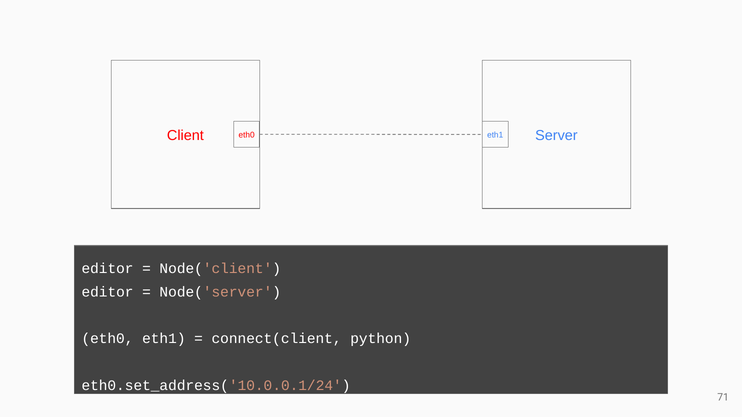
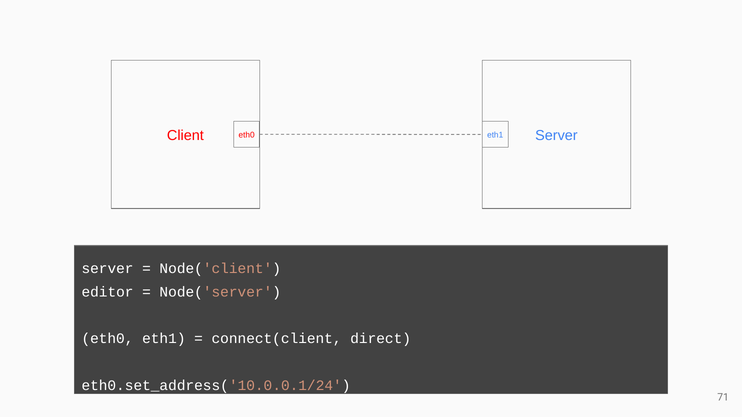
editor at (108, 269): editor -> server
python: python -> direct
